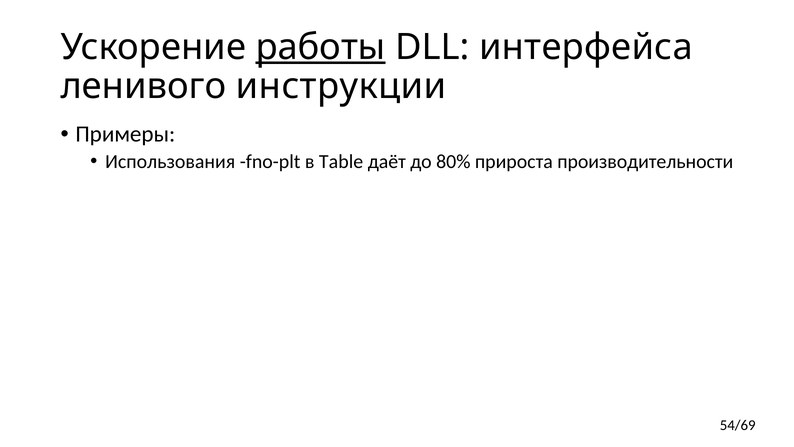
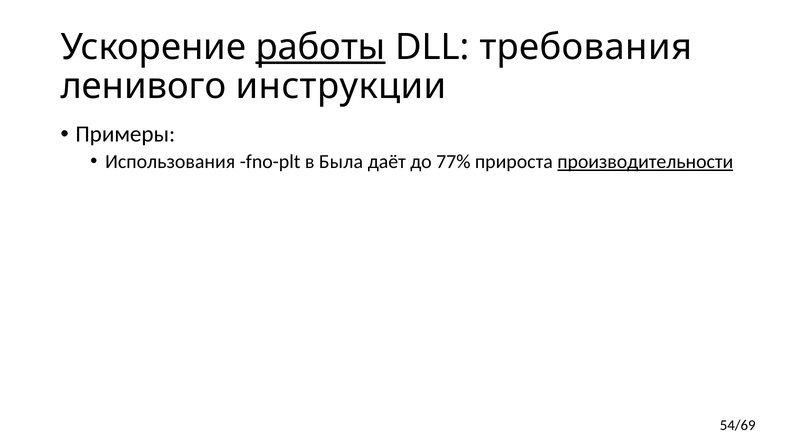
интерфейса: интерфейса -> требования
Table: Table -> Была
80%: 80% -> 77%
производительности underline: none -> present
